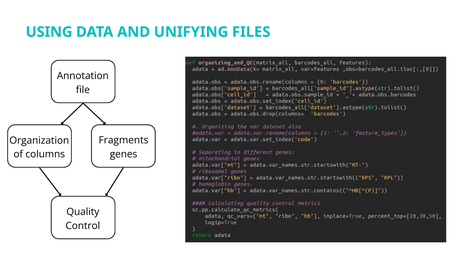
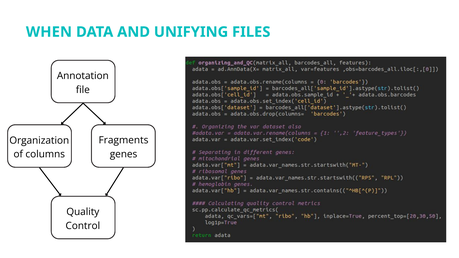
USING: USING -> WHEN
